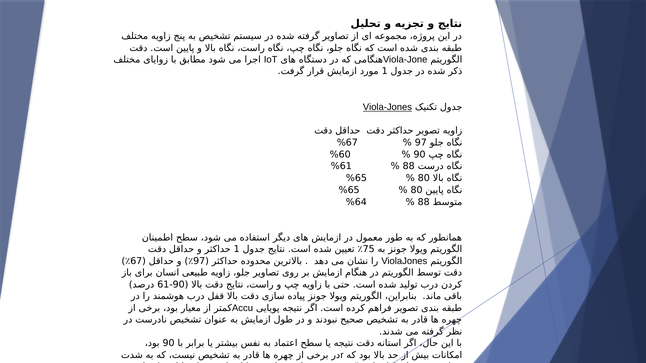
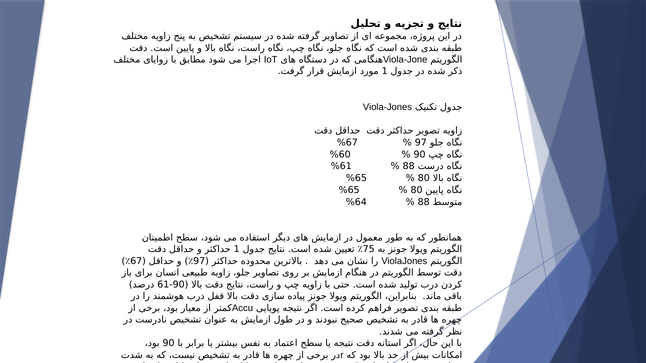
Viola-Jones underline: present -> none
